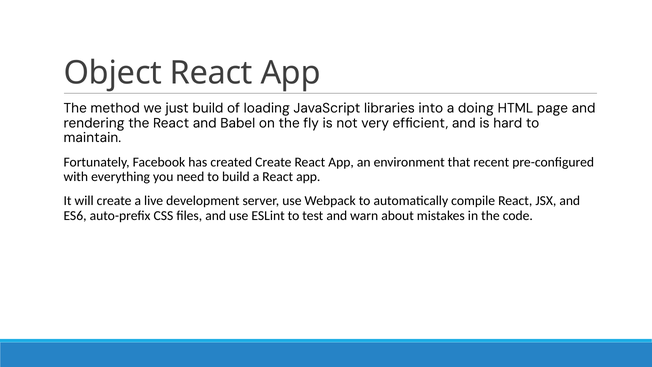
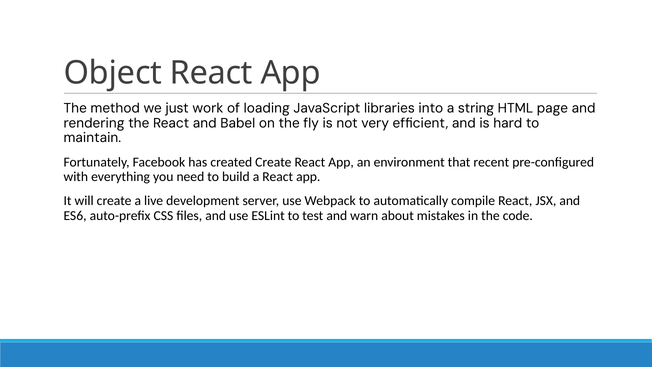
just build: build -> work
doing: doing -> string
